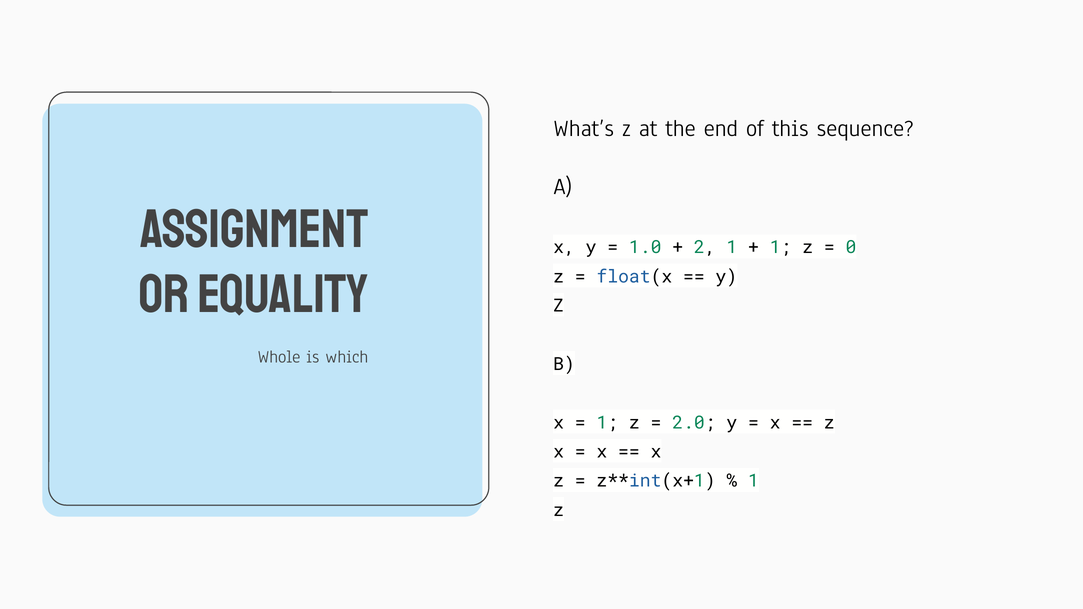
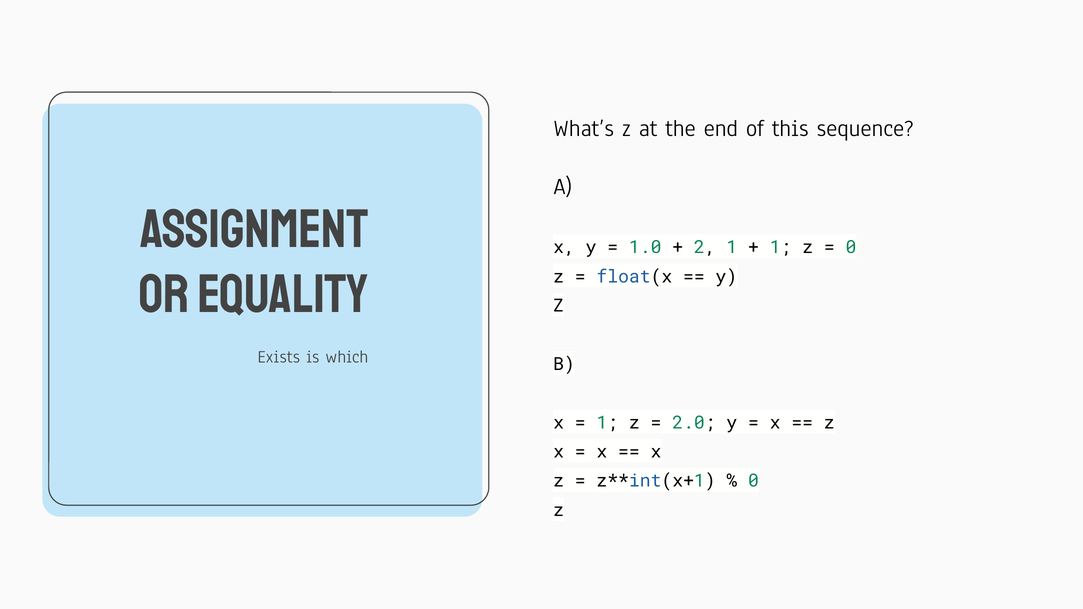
Whole: Whole -> Exists
1 at (754, 481): 1 -> 0
